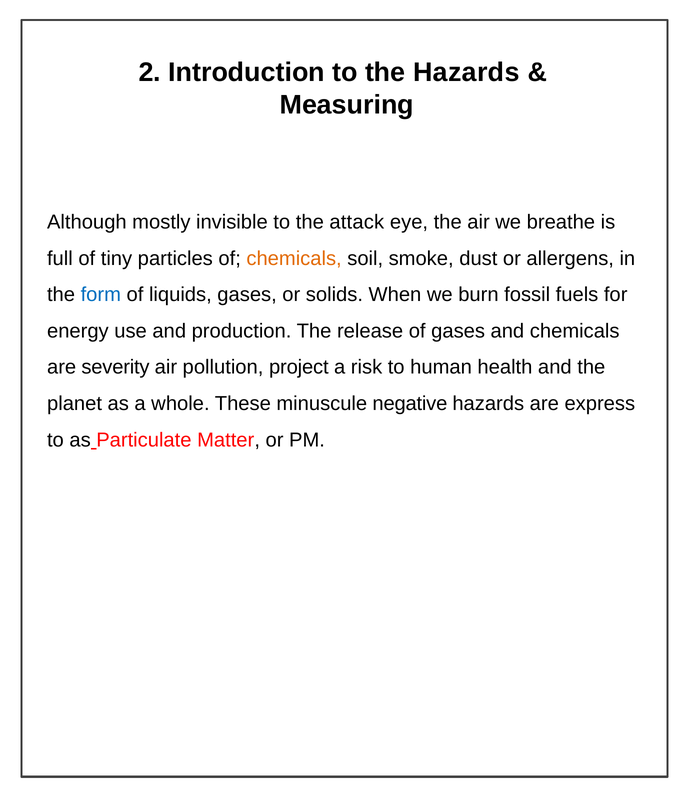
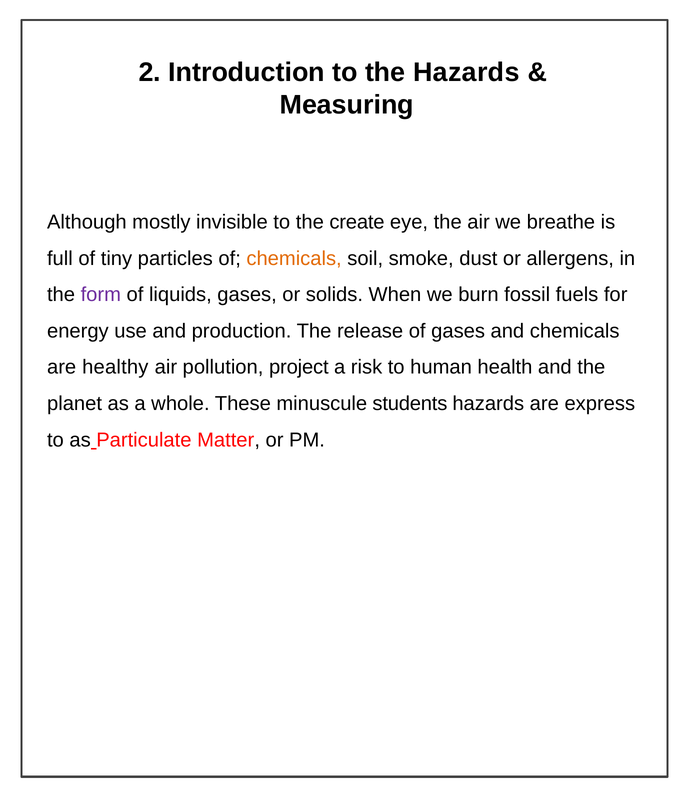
attack: attack -> create
form colour: blue -> purple
severity: severity -> healthy
negative: negative -> students
